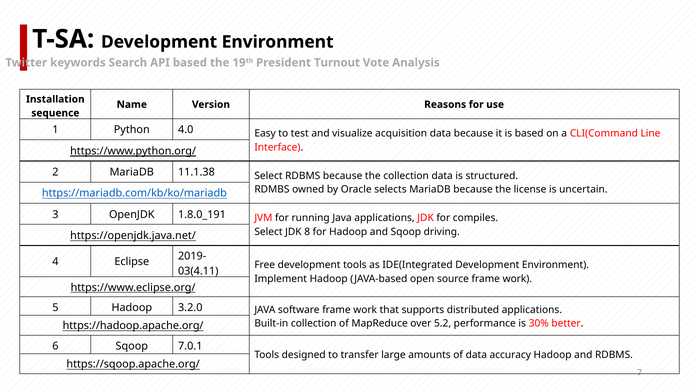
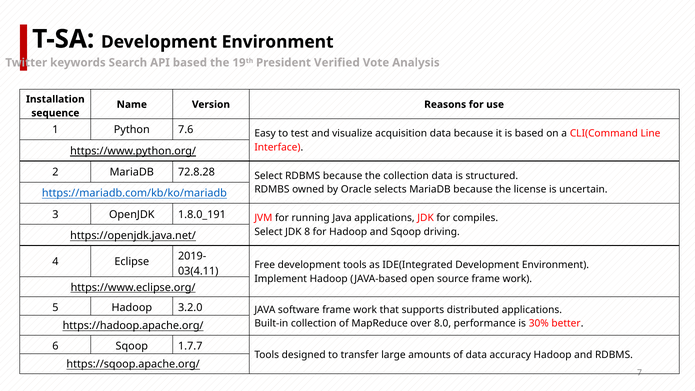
Turnout: Turnout -> Verified
4.0: 4.0 -> 7.6
11.1.38: 11.1.38 -> 72.8.28
5.2: 5.2 -> 8.0
7.0.1: 7.0.1 -> 1.7.7
